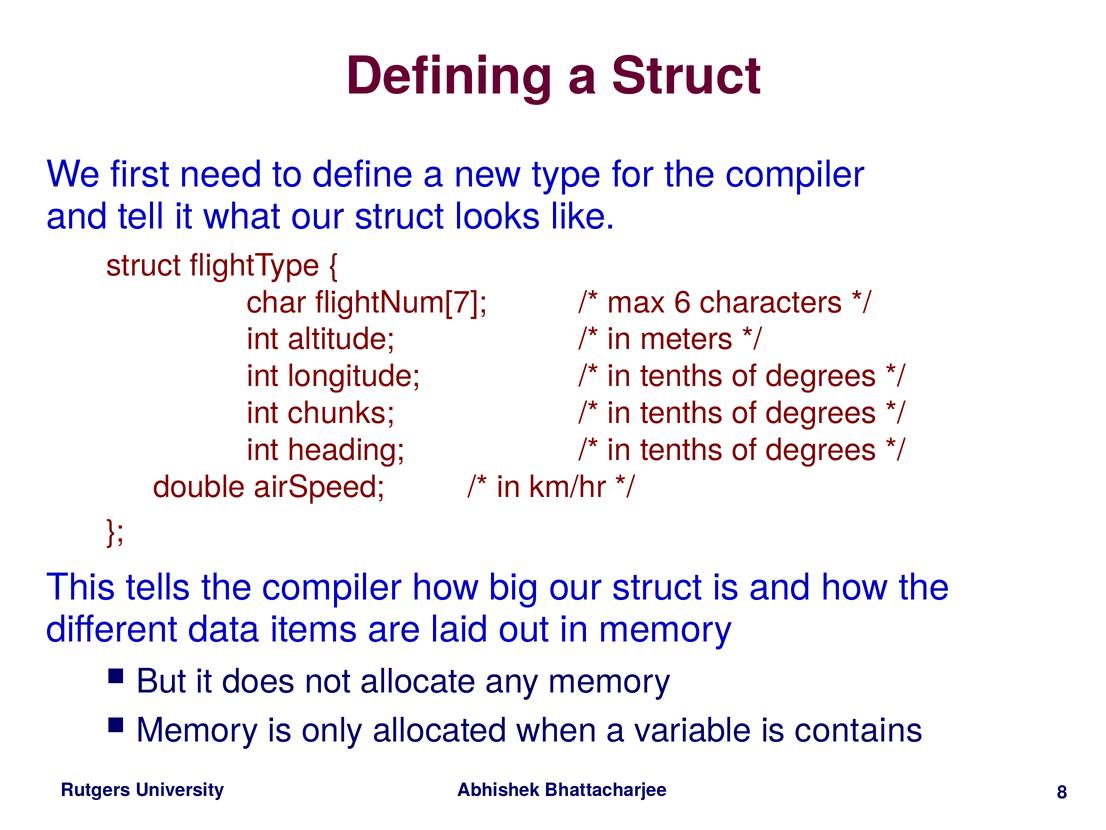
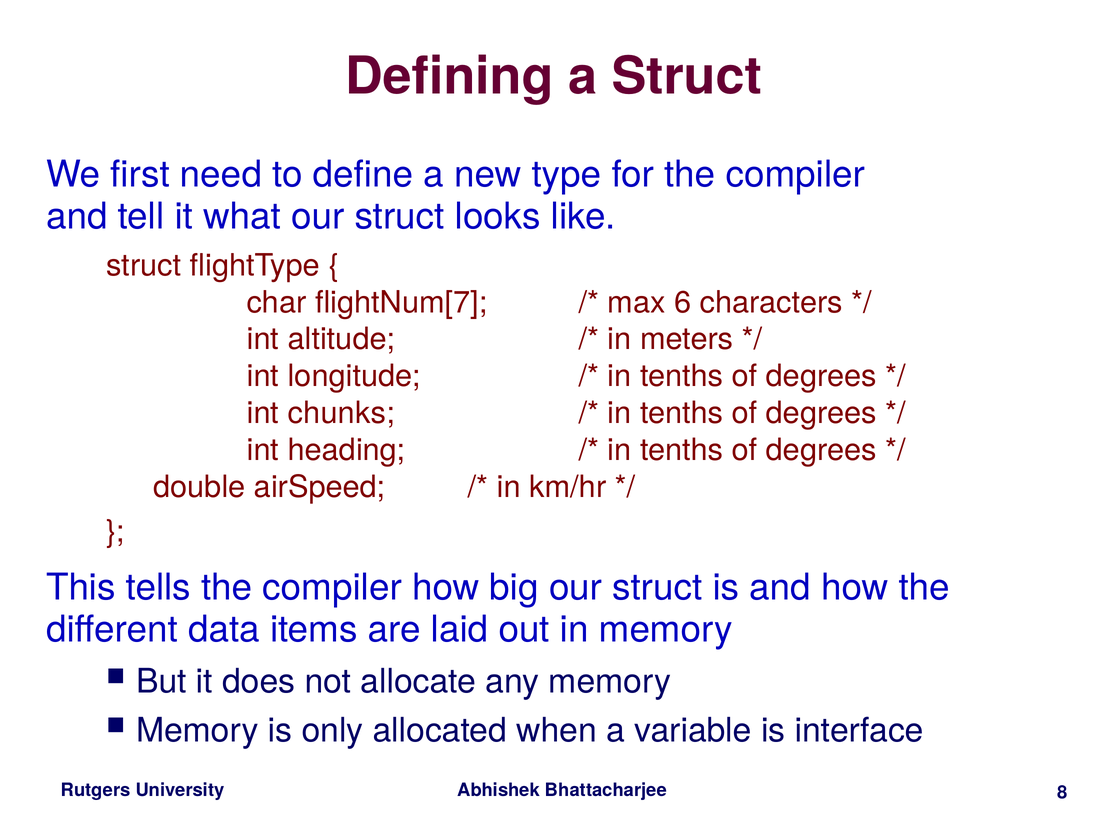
contains: contains -> interface
